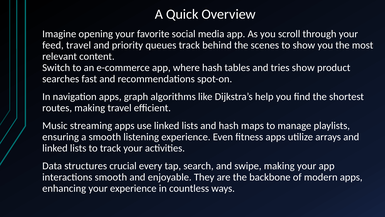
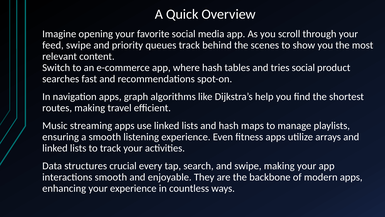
feed travel: travel -> swipe
tries show: show -> social
